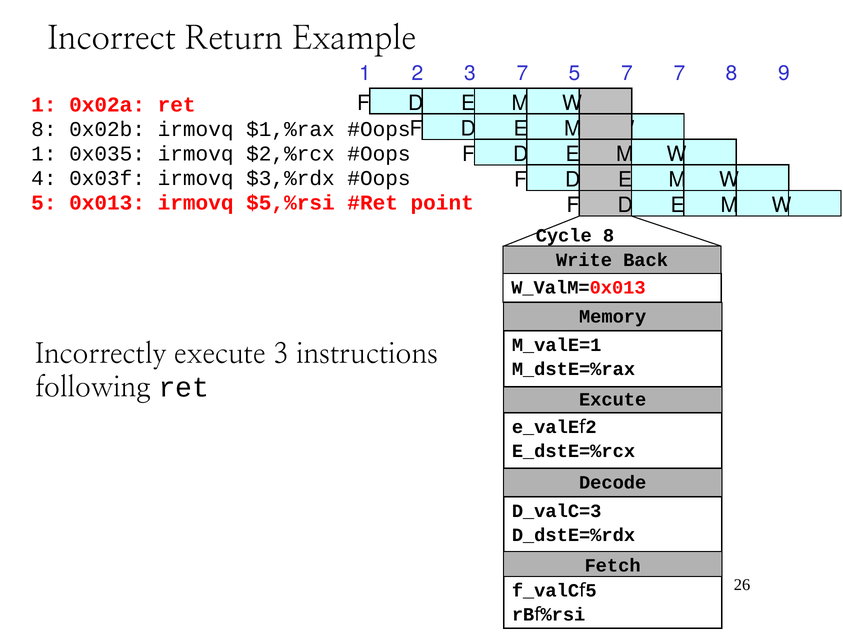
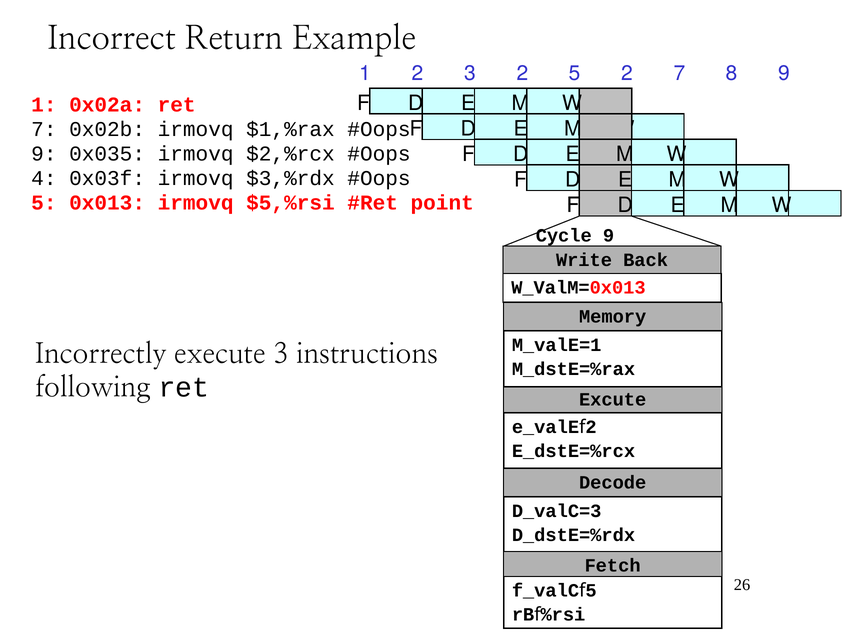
3 7: 7 -> 2
5 7: 7 -> 2
8 at (44, 129): 8 -> 7
1 at (44, 154): 1 -> 9
Cycle 8: 8 -> 9
